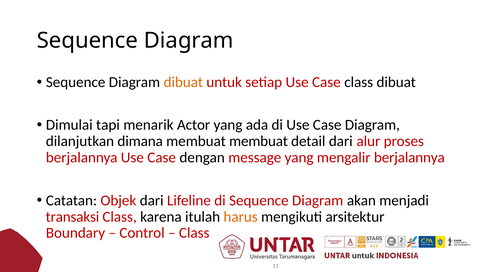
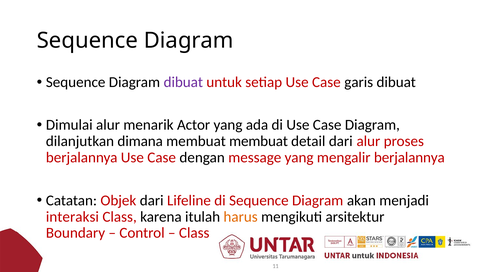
dibuat at (183, 82) colour: orange -> purple
Case class: class -> garis
Dimulai tapi: tapi -> alur
transaksi: transaksi -> interaksi
